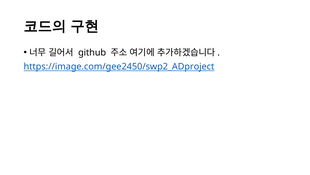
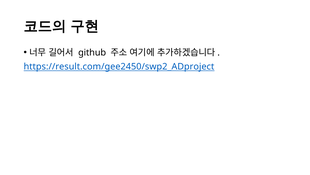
https://image.com/gee2450/swp2_ADproject: https://image.com/gee2450/swp2_ADproject -> https://result.com/gee2450/swp2_ADproject
